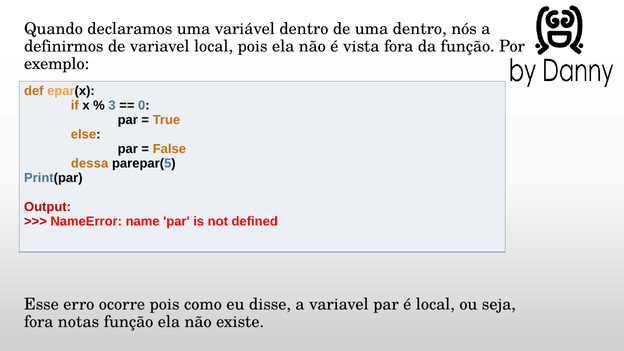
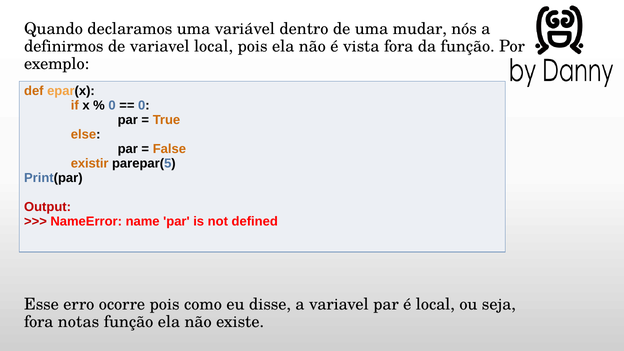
uma dentro: dentro -> mudar
3 at (112, 106): 3 -> 0
dessa: dessa -> existir
